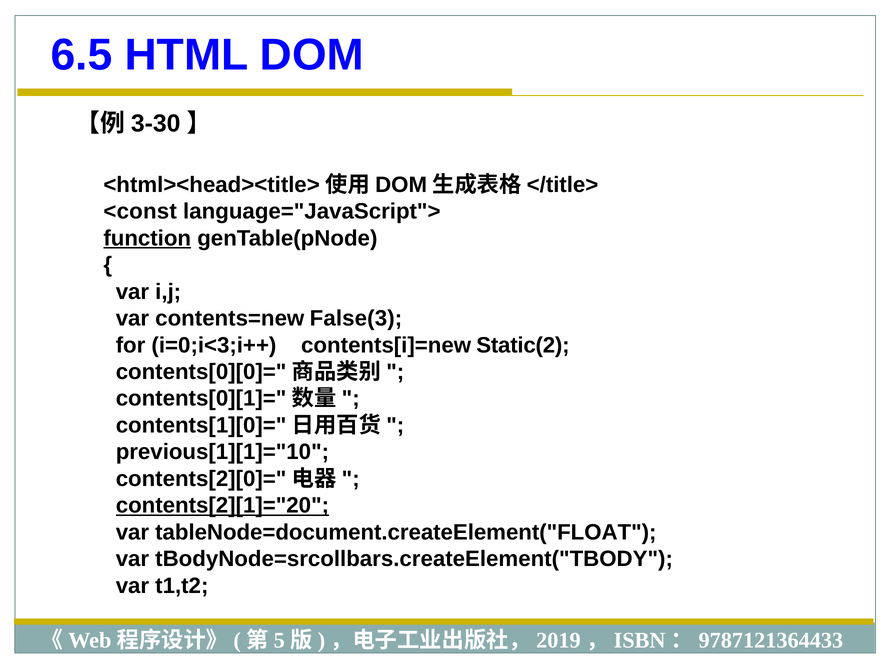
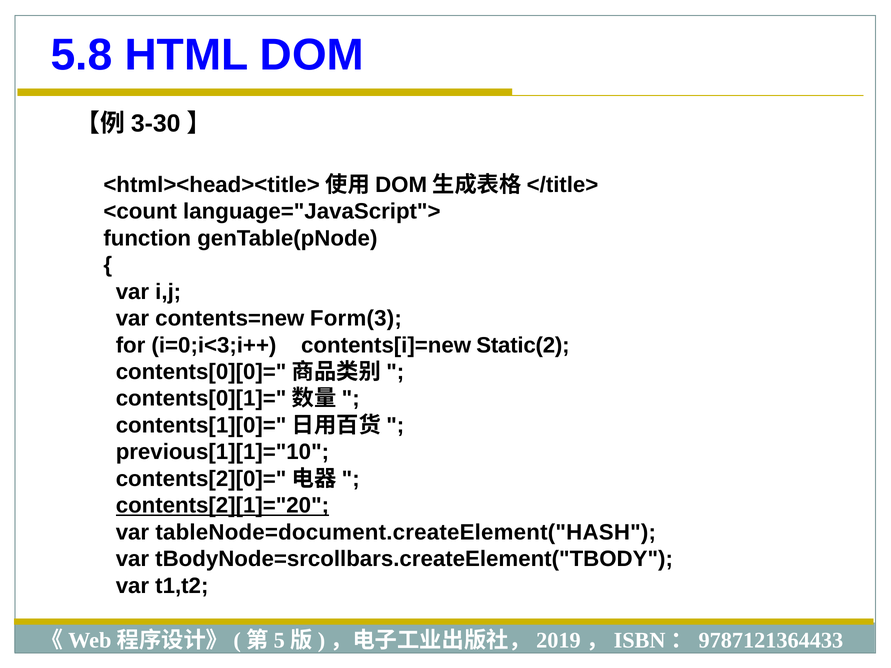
6.5: 6.5 -> 5.8
<const: <const -> <count
function underline: present -> none
False(3: False(3 -> Form(3
tableNode=document.createElement("FLOAT: tableNode=document.createElement("FLOAT -> tableNode=document.createElement("HASH
